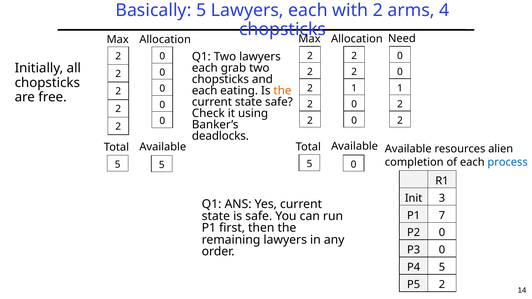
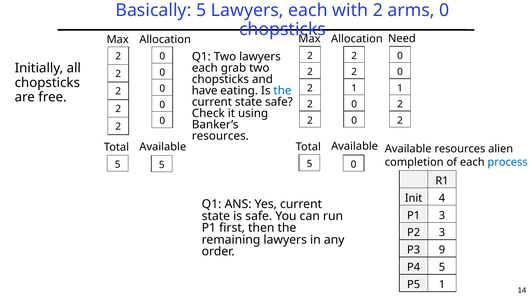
arms 4: 4 -> 0
each at (205, 91): each -> have
the at (282, 91) colour: orange -> blue
deadlocks at (220, 136): deadlocks -> resources
3: 3 -> 4
P1 7: 7 -> 3
P2 0: 0 -> 3
P3 0: 0 -> 9
P5 2: 2 -> 1
